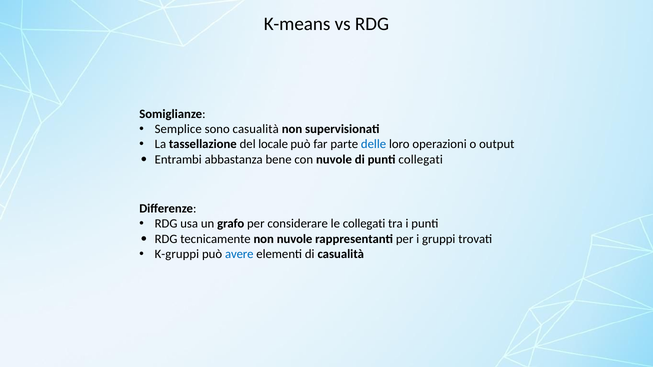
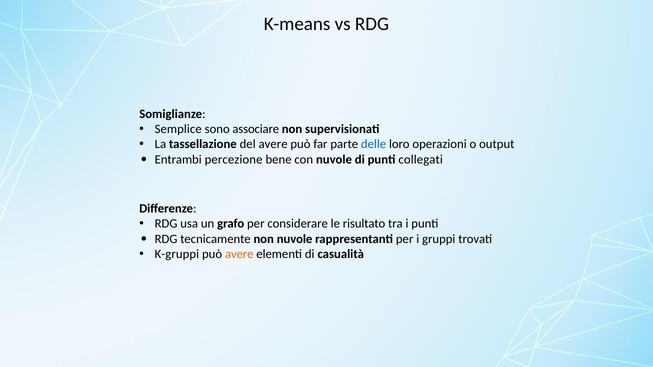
sono casualità: casualità -> associare
del locale: locale -> avere
abbastanza: abbastanza -> percezione
le collegati: collegati -> risultato
avere at (239, 254) colour: blue -> orange
